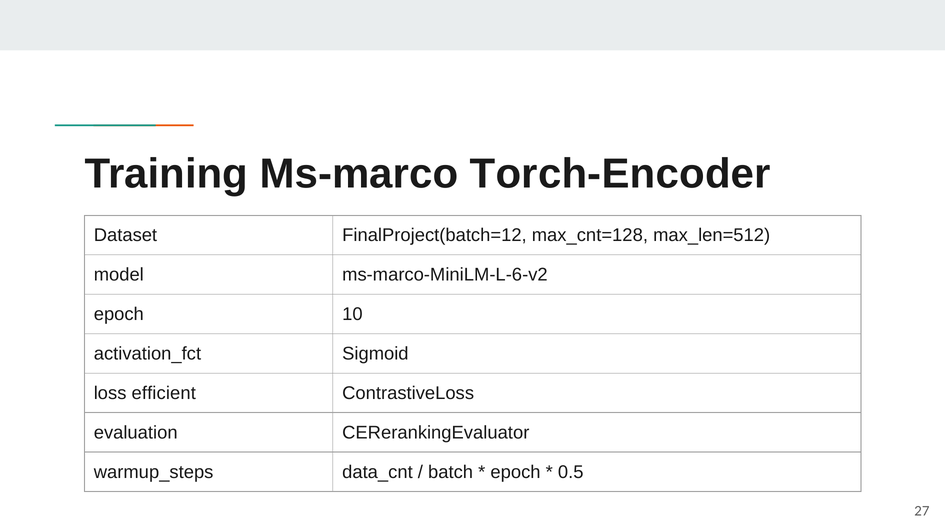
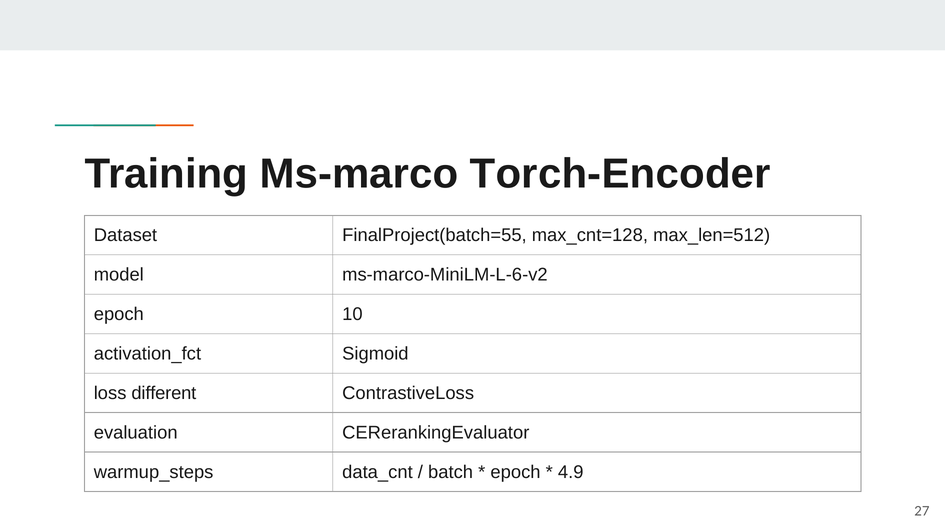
FinalProject(batch=12: FinalProject(batch=12 -> FinalProject(batch=55
efficient: efficient -> different
0.5: 0.5 -> 4.9
